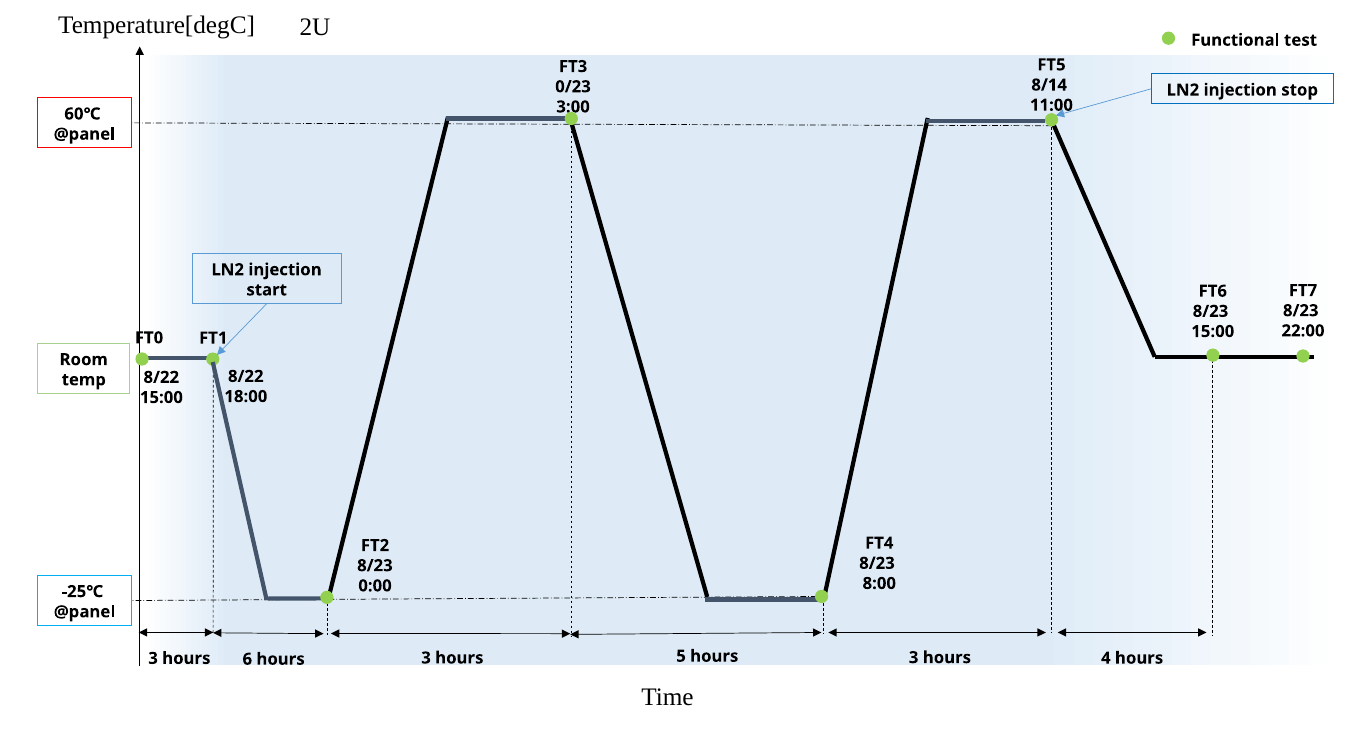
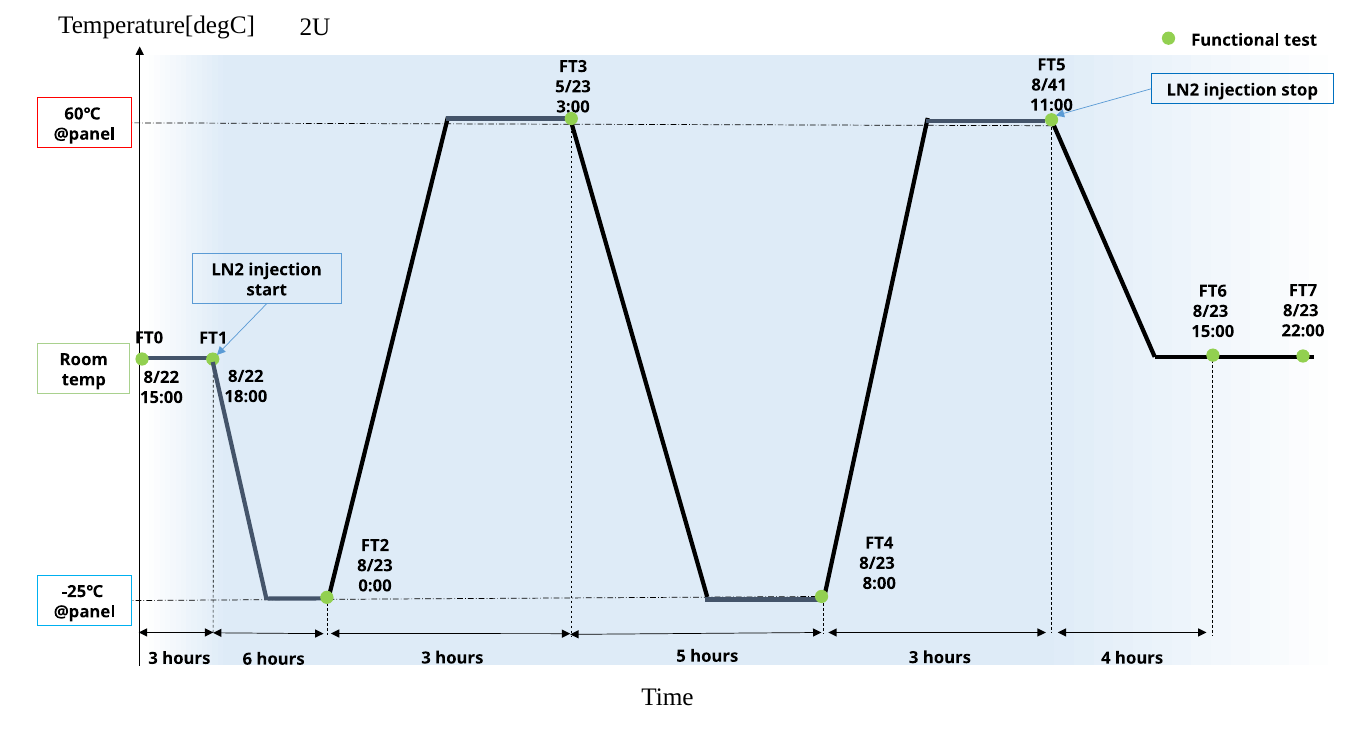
8/14: 8/14 -> 8/41
0/23: 0/23 -> 5/23
